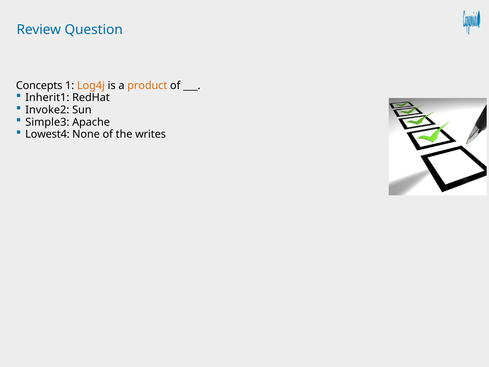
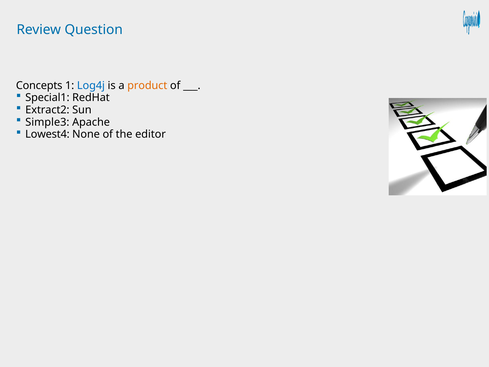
Log4j colour: orange -> blue
Inherit1: Inherit1 -> Special1
Invoke2: Invoke2 -> Extract2
writes: writes -> editor
